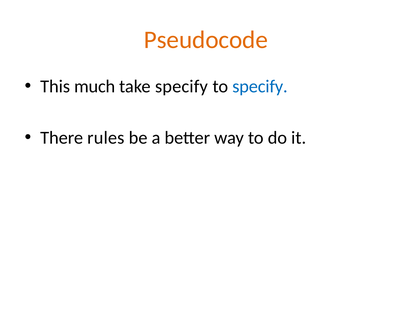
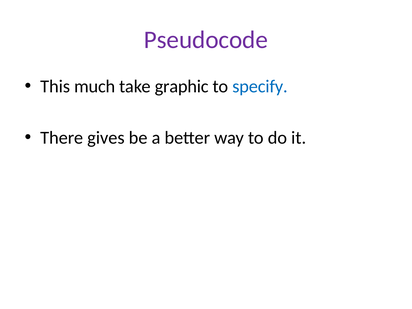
Pseudocode colour: orange -> purple
take specify: specify -> graphic
rules: rules -> gives
